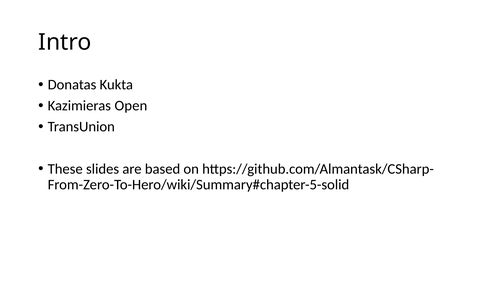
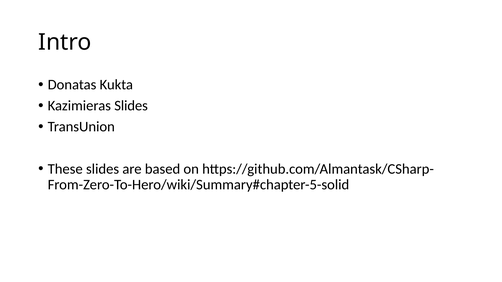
Kazimieras Open: Open -> Slides
